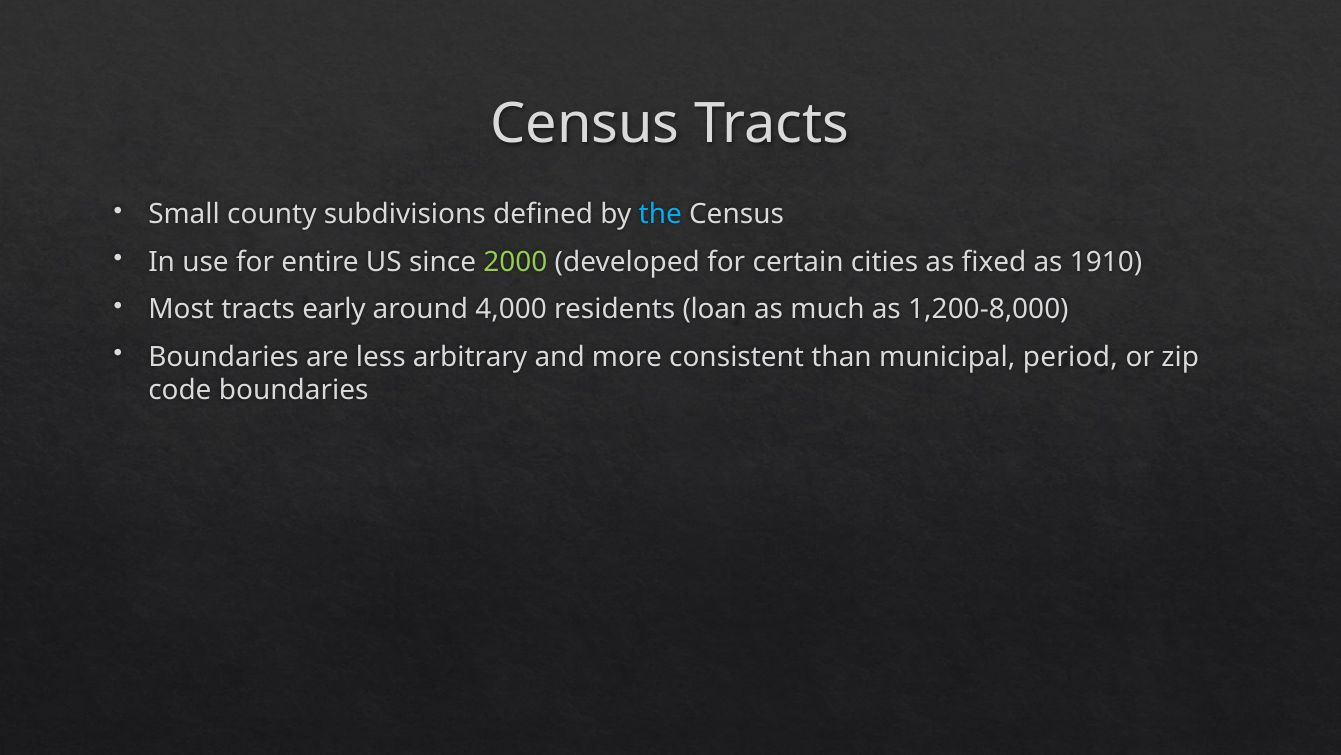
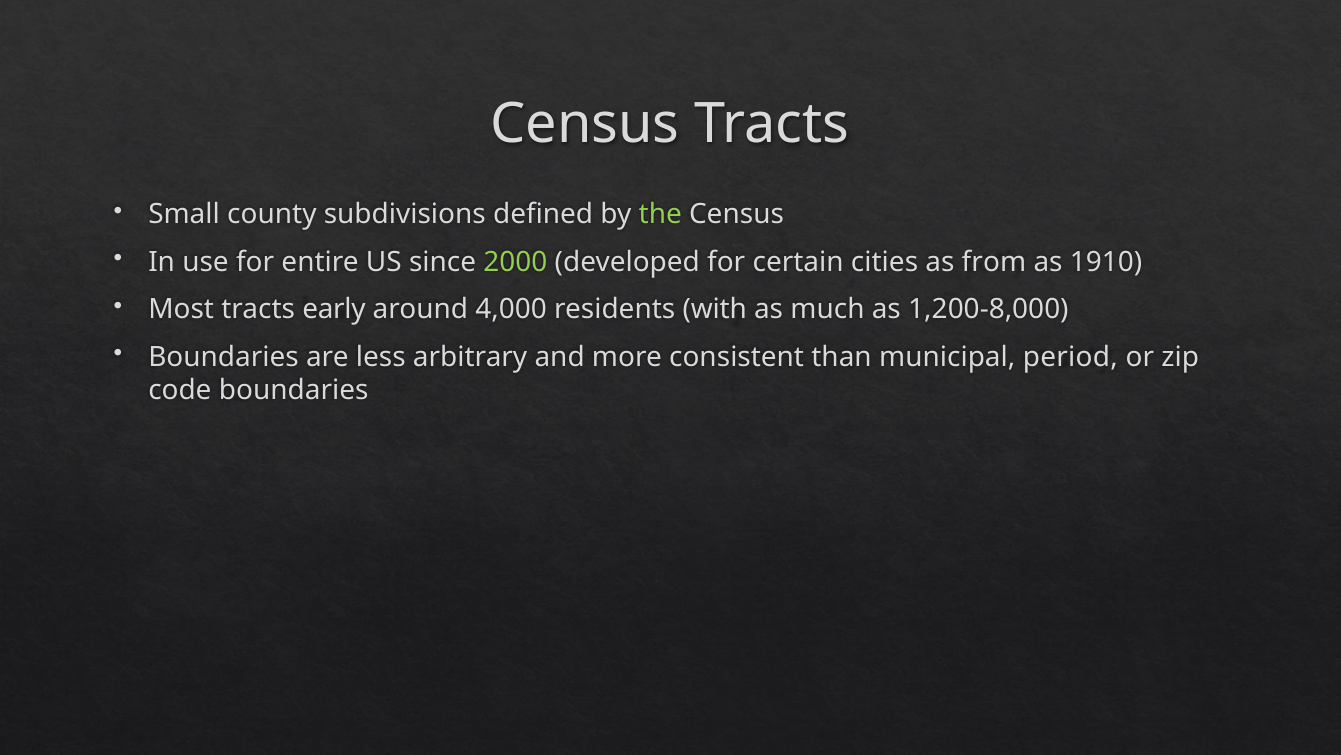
the colour: light blue -> light green
fixed: fixed -> from
loan: loan -> with
